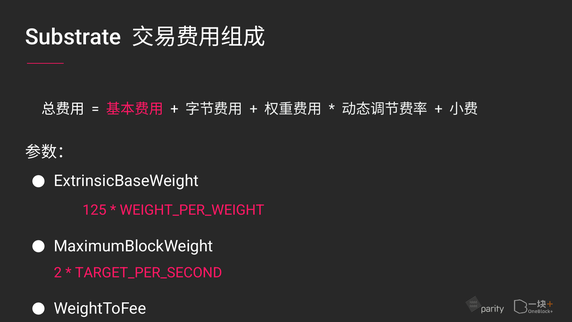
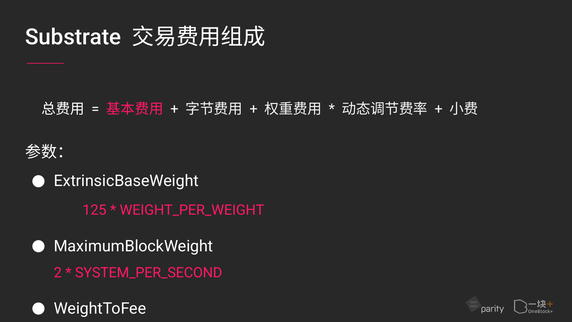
TARGET_PER_SECOND: TARGET_PER_SECOND -> SYSTEM_PER_SECOND
